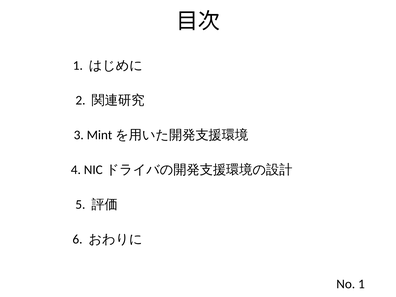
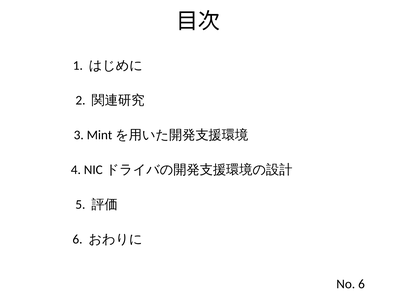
No 1: 1 -> 6
